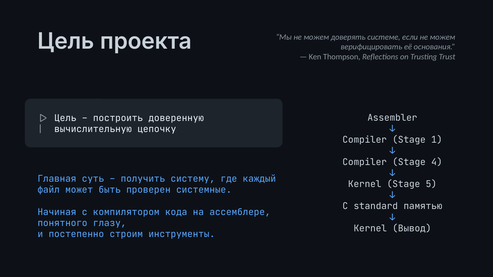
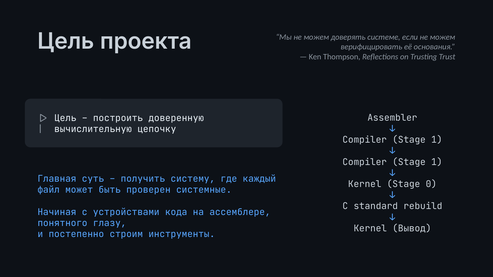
4 at (437, 162): 4 -> 1
5: 5 -> 0
памятью: памятью -> rebuild
компилятором: компилятором -> устройствами
